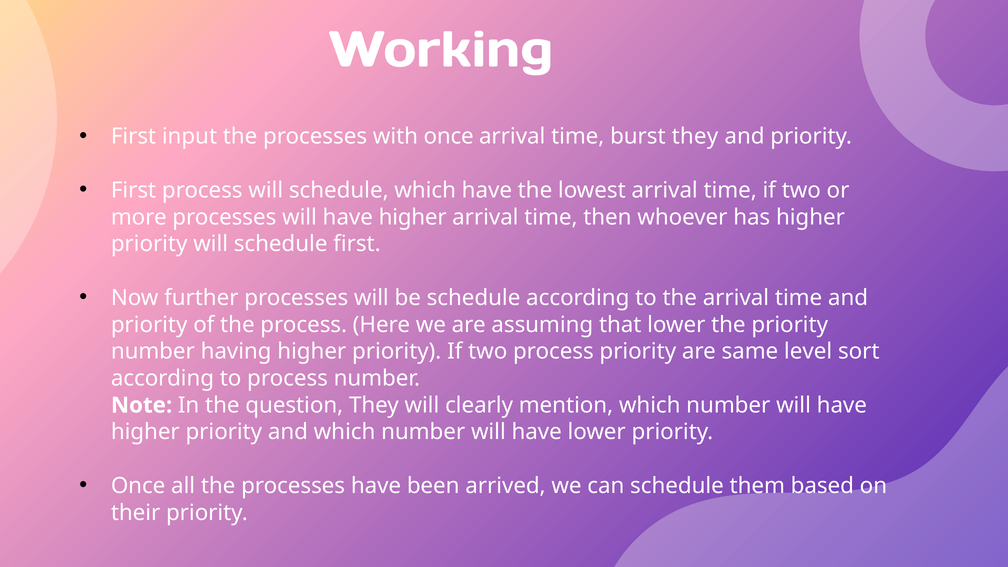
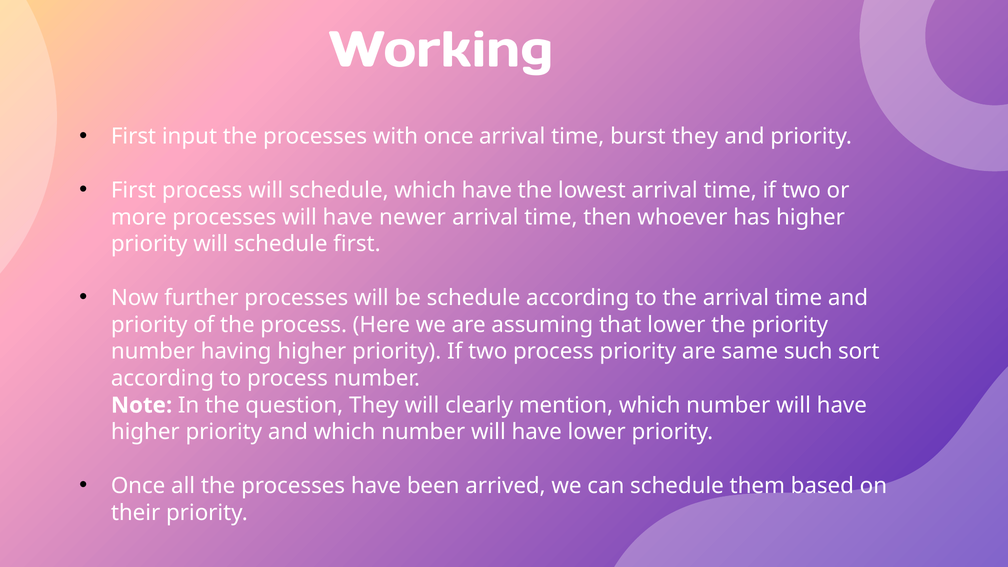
processes will have higher: higher -> newer
level: level -> such
